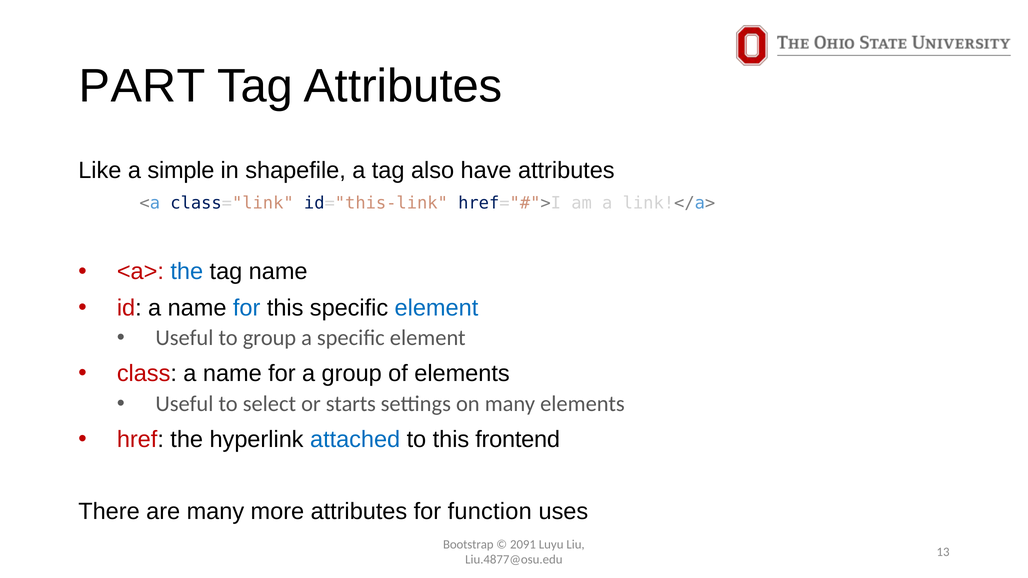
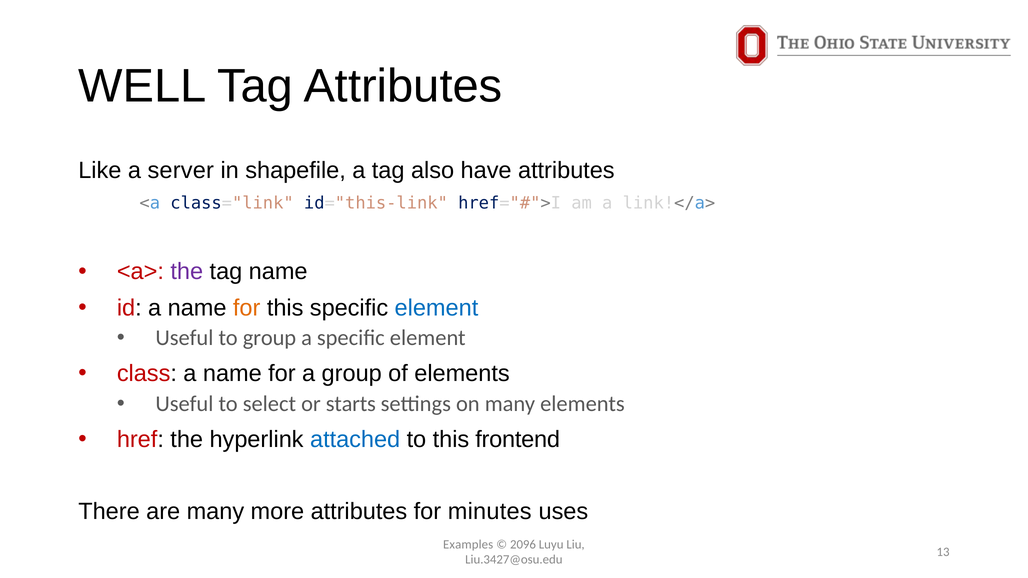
PART: PART -> WELL
simple: simple -> server
the at (187, 272) colour: blue -> purple
for at (247, 308) colour: blue -> orange
function: function -> minutes
Bootstrap: Bootstrap -> Examples
2091: 2091 -> 2096
Liu.4877@osu.edu: Liu.4877@osu.edu -> Liu.3427@osu.edu
